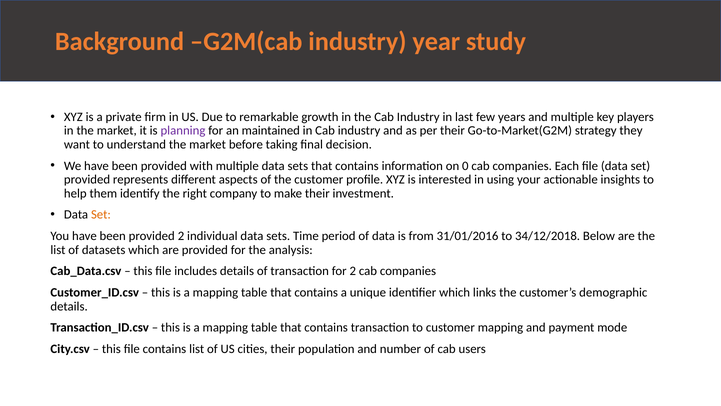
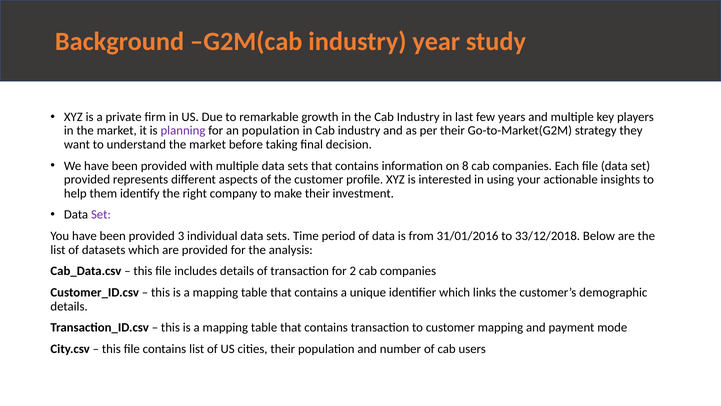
an maintained: maintained -> population
0: 0 -> 8
Set at (101, 215) colour: orange -> purple
provided 2: 2 -> 3
34/12/2018: 34/12/2018 -> 33/12/2018
